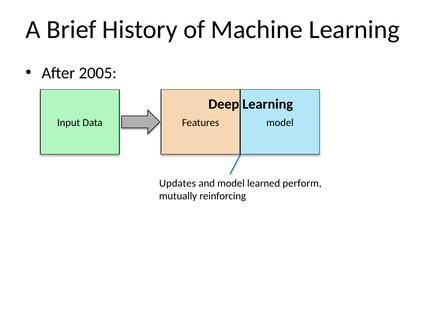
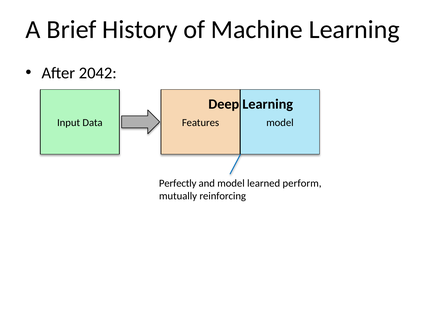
2005: 2005 -> 2042
Updates: Updates -> Perfectly
